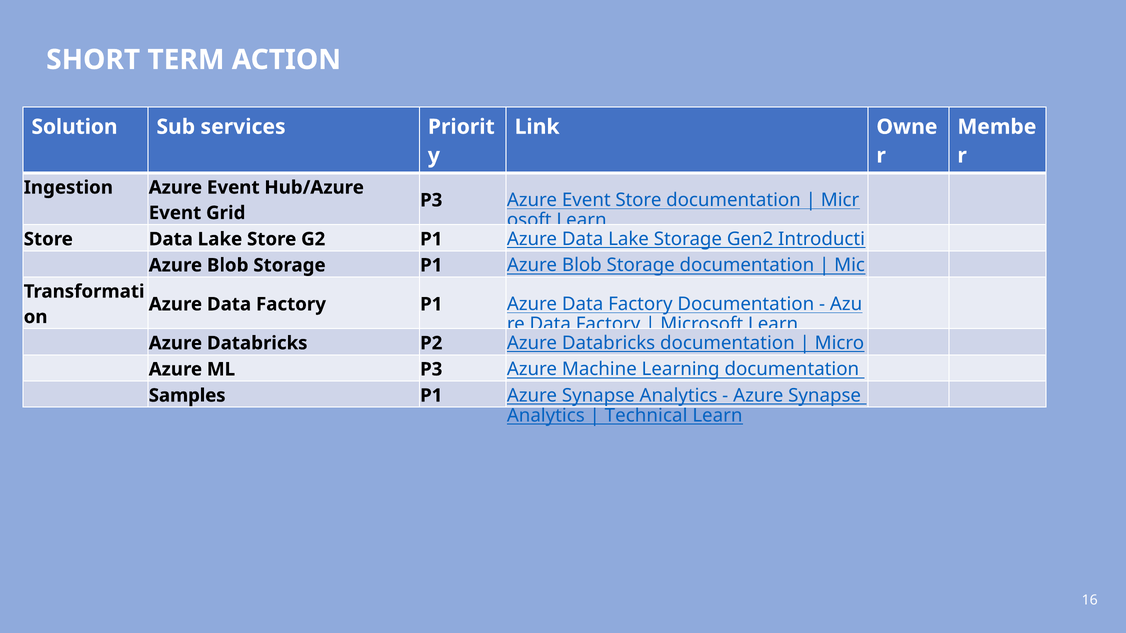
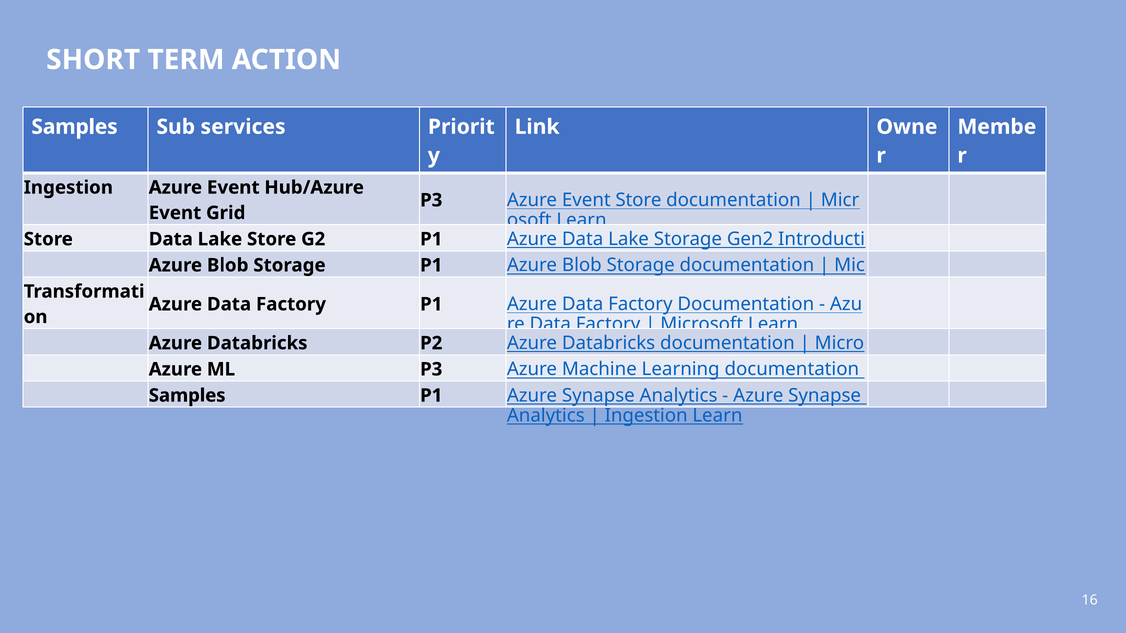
Solution at (74, 127): Solution -> Samples
Technical at (646, 416): Technical -> Ingestion
